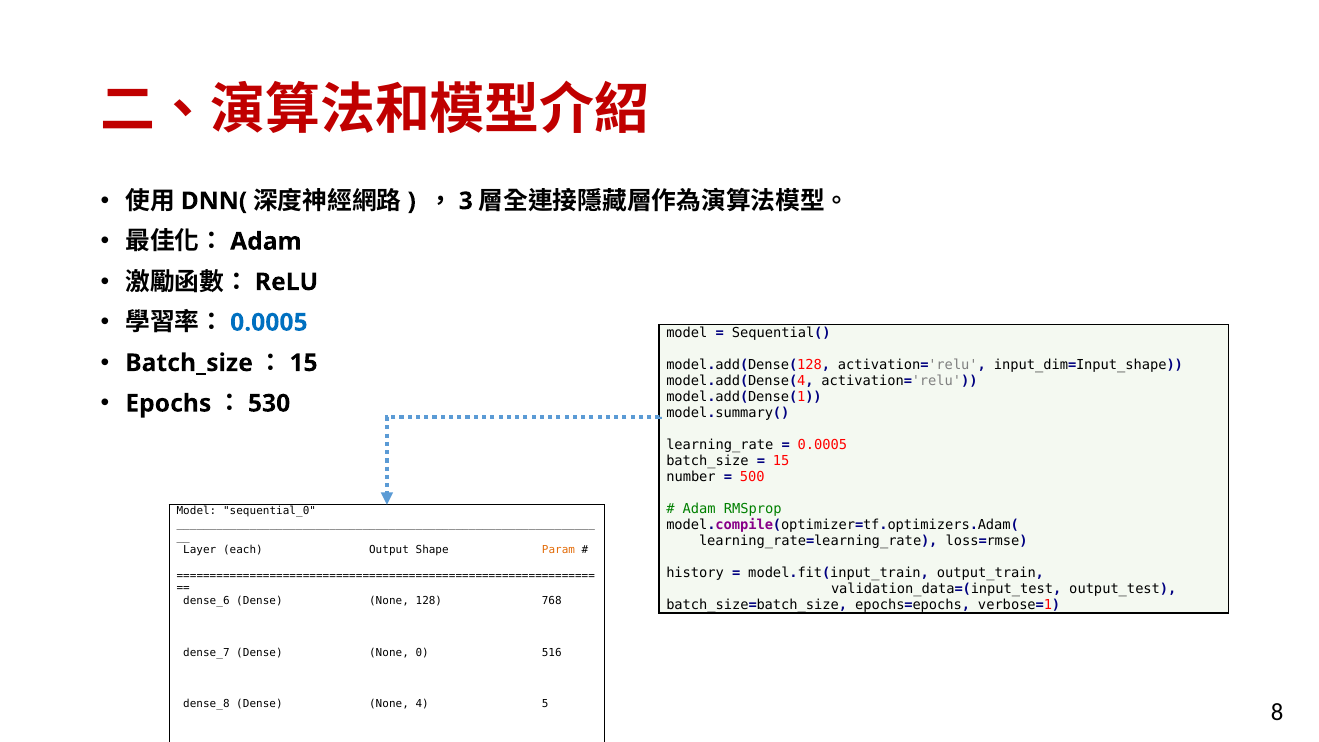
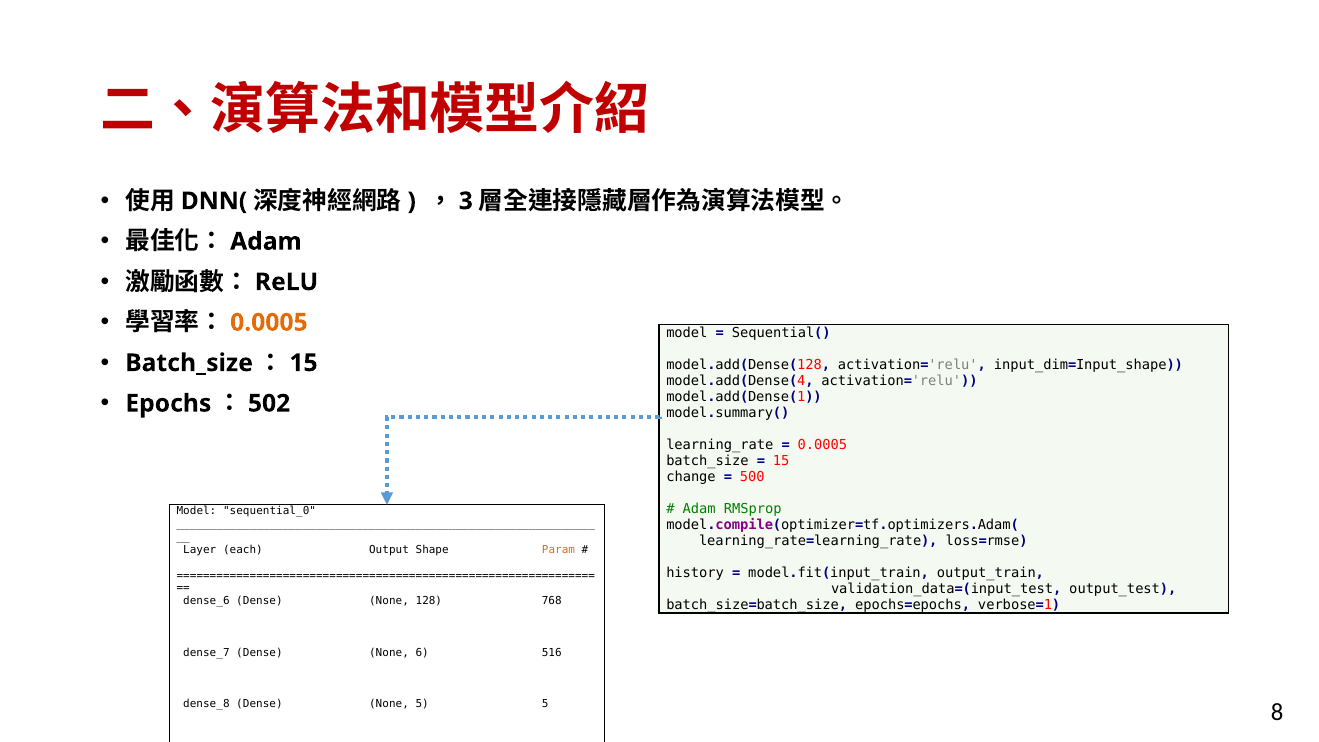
0.0005 at (269, 322) colour: blue -> orange
530: 530 -> 502
number: number -> change
None 0: 0 -> 6
None 4: 4 -> 5
